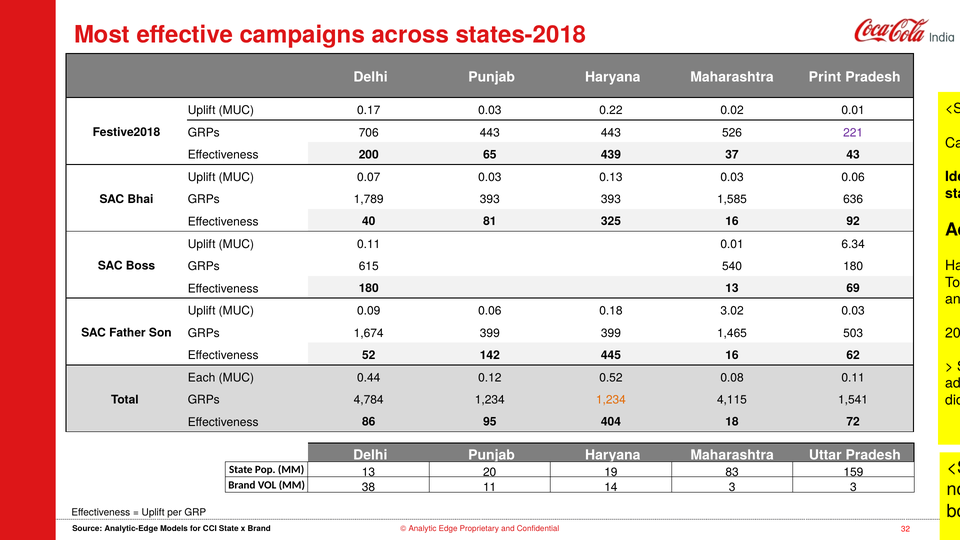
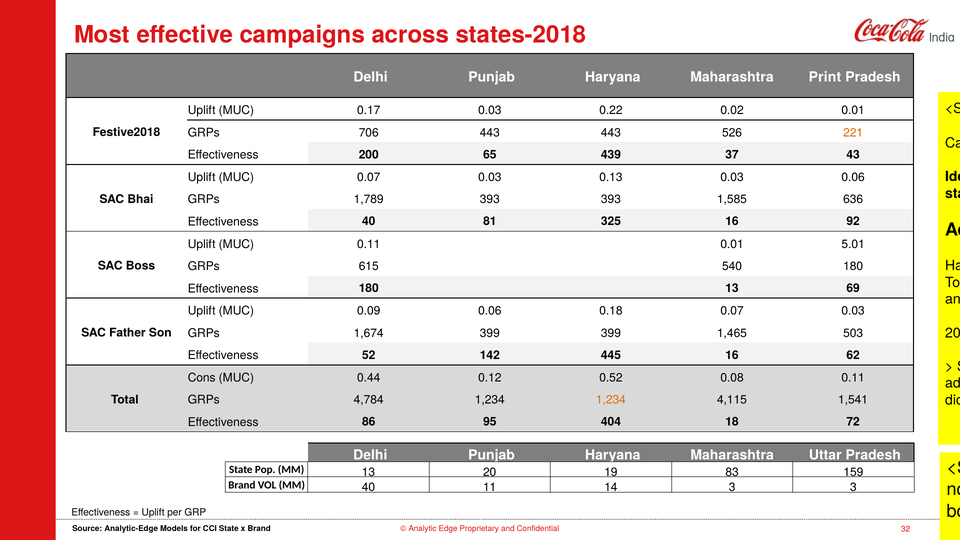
221 colour: purple -> orange
6.34: 6.34 -> 5.01
0.18 3.02: 3.02 -> 0.07
Each: Each -> Cons
MM 38: 38 -> 40
